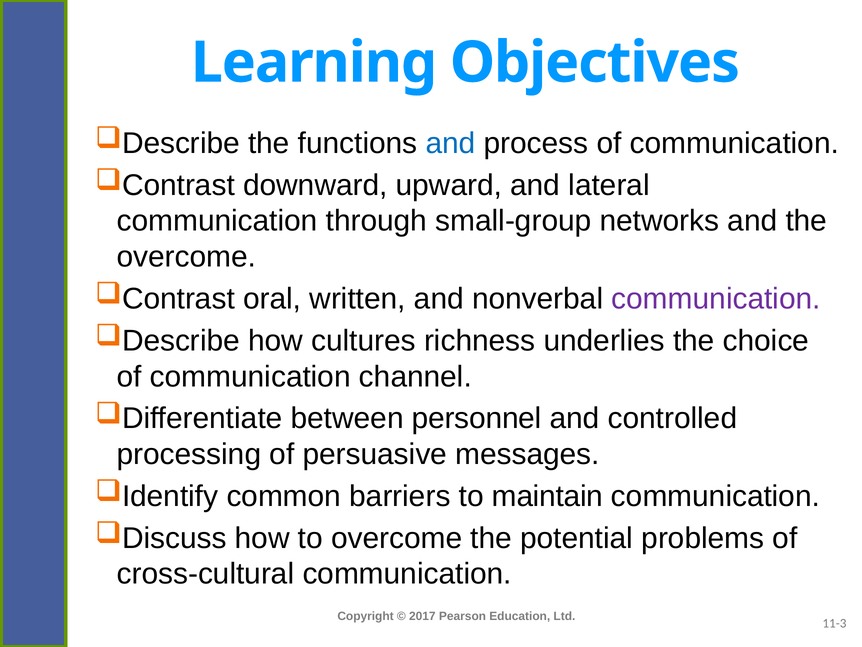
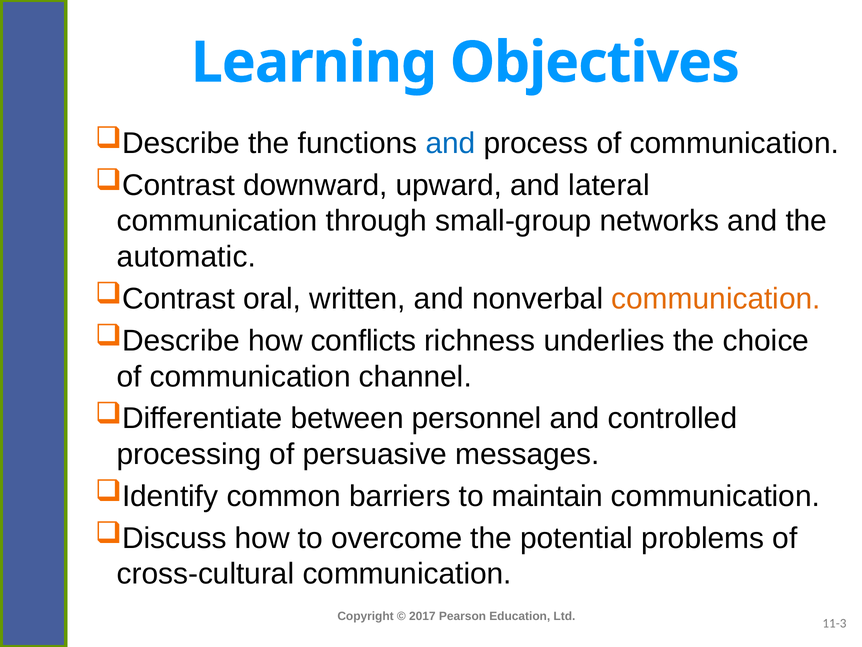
overcome at (186, 257): overcome -> automatic
communication at (716, 299) colour: purple -> orange
cultures: cultures -> conflicts
